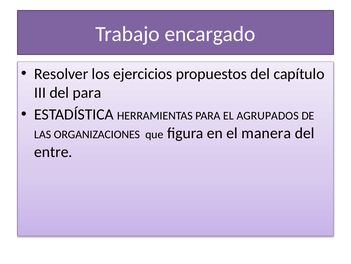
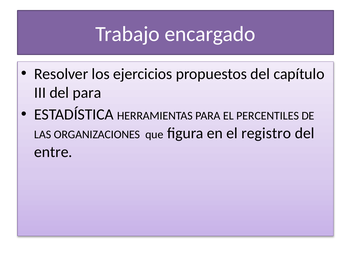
AGRUPADOS: AGRUPADOS -> PERCENTILES
manera: manera -> registro
